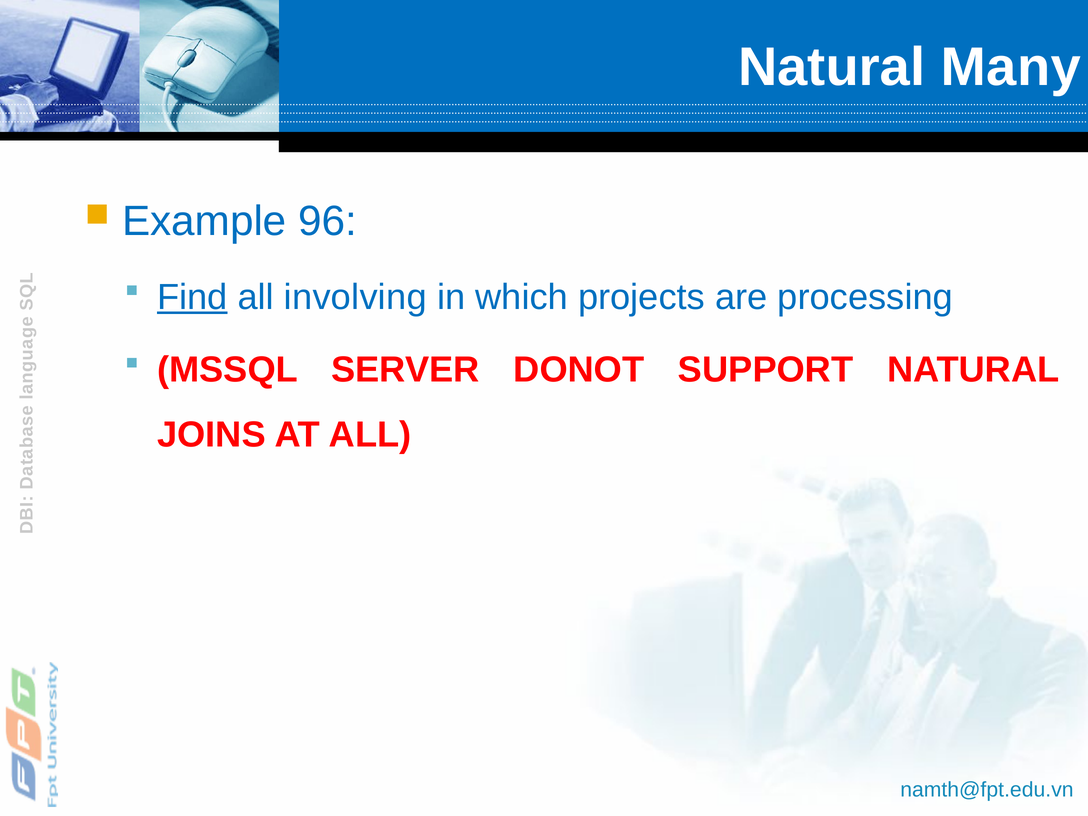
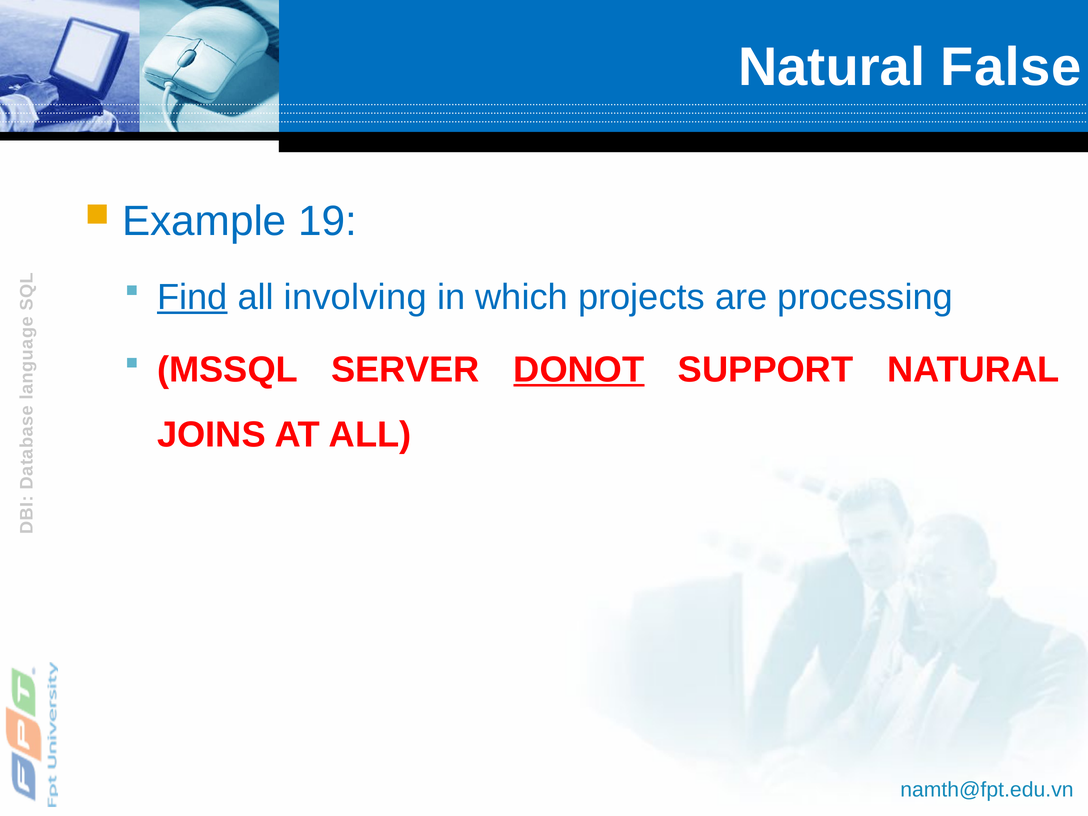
Many: Many -> False
96: 96 -> 19
DONOT underline: none -> present
